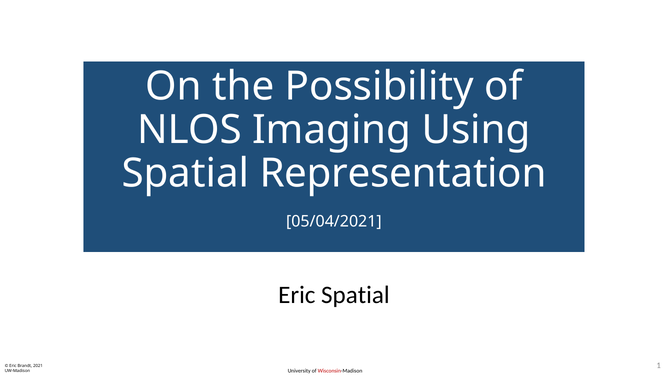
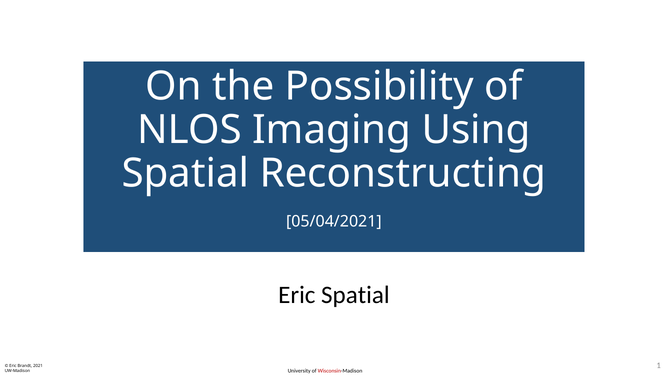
Representation: Representation -> Reconstructing
